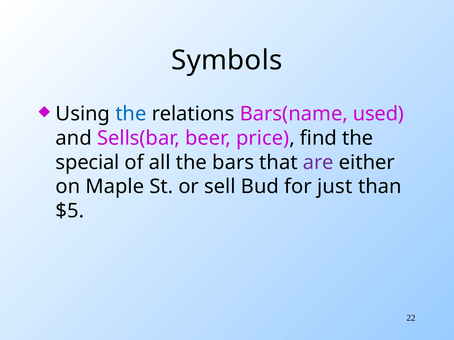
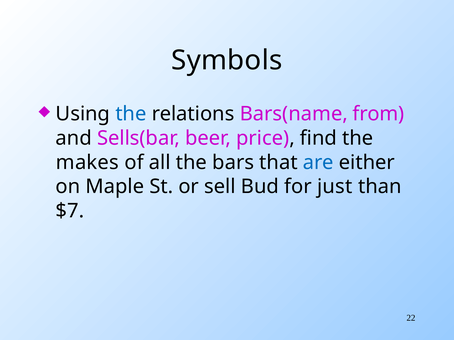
used: used -> from
special: special -> makes
are colour: purple -> blue
$5: $5 -> $7
